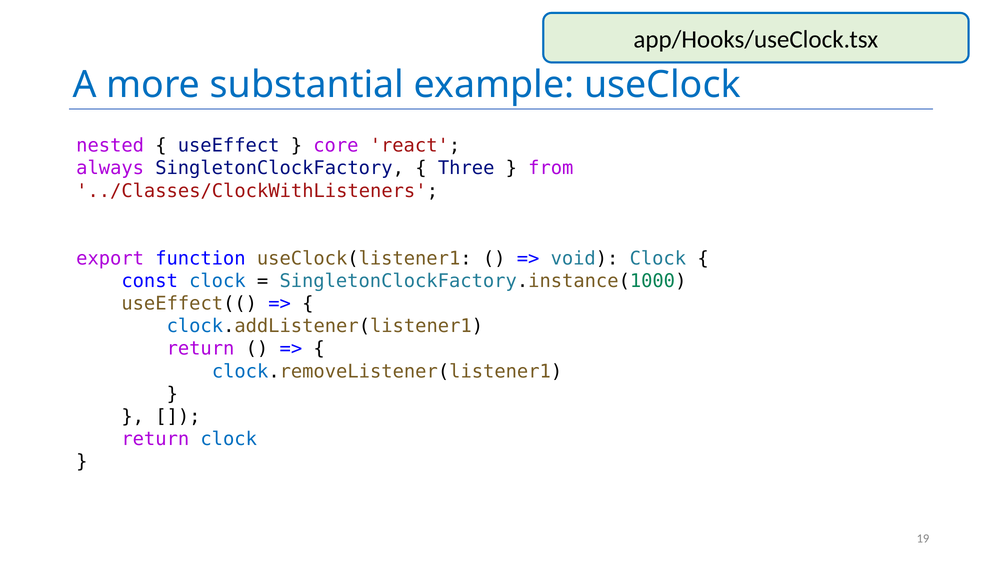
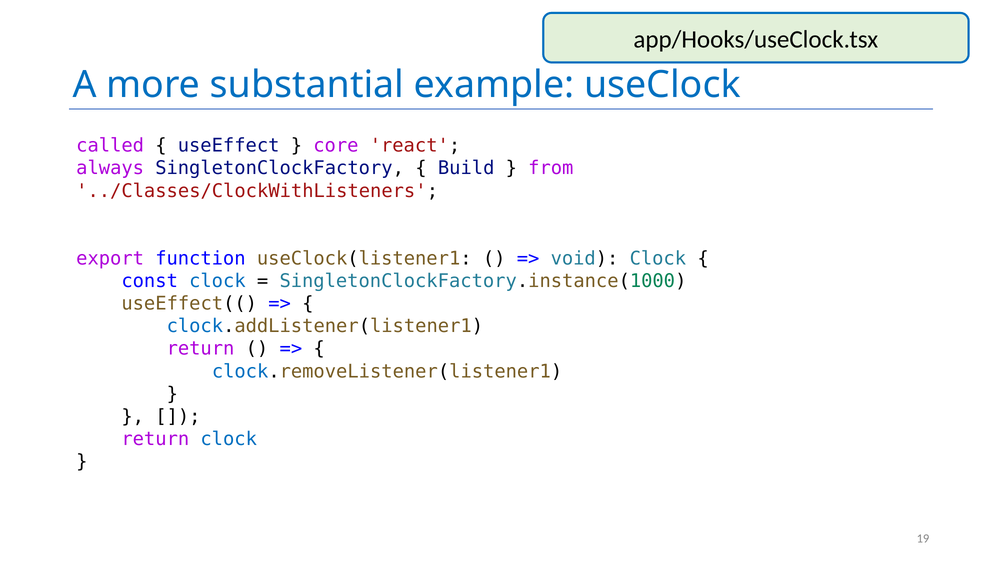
nested: nested -> called
Three: Three -> Build
